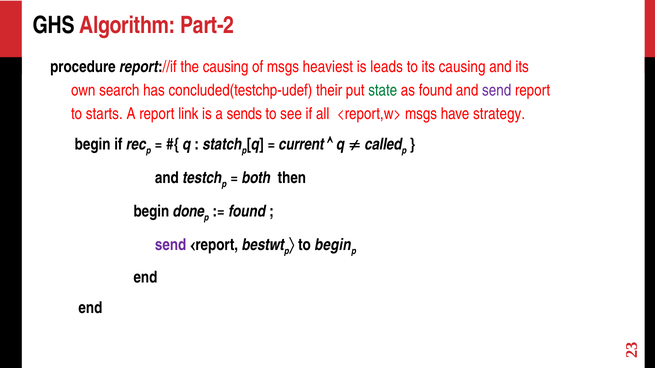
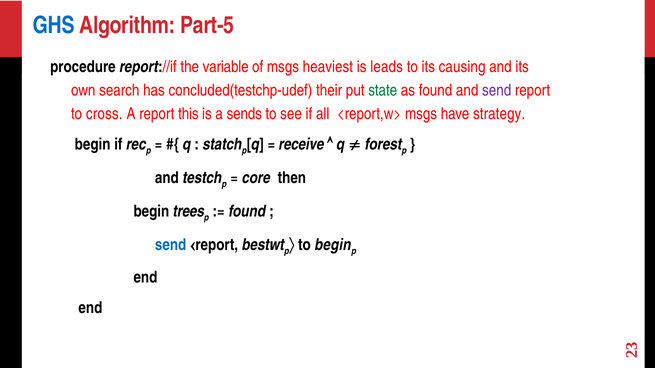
GHS colour: black -> blue
Part-2: Part-2 -> Part-5
the causing: causing -> variable
starts: starts -> cross
link: link -> this
current: current -> receive
called: called -> forest
both: both -> core
done: done -> trees
send at (171, 245) colour: purple -> blue
